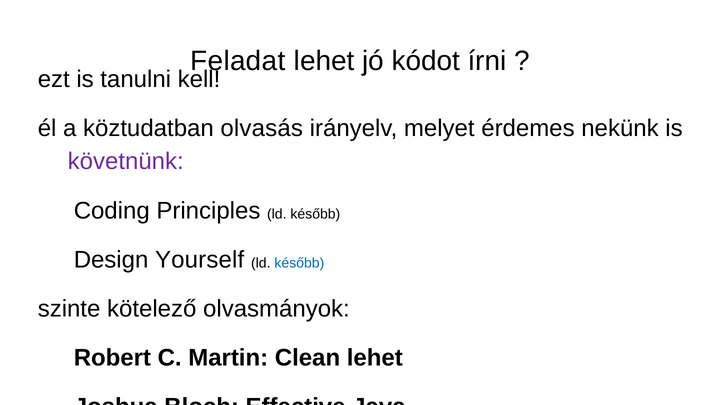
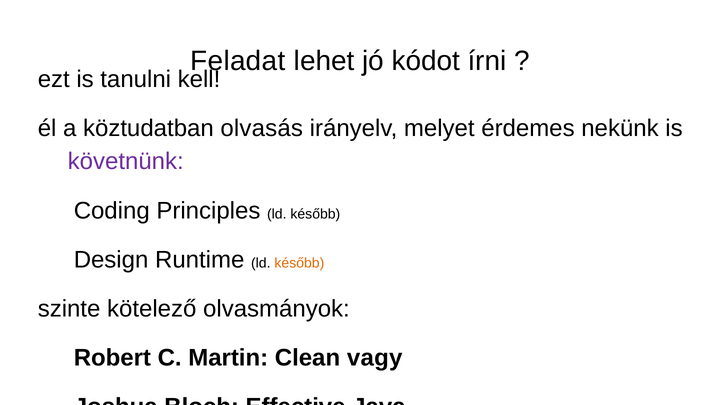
Yourself: Yourself -> Runtime
később at (299, 263) colour: blue -> orange
Clean lehet: lehet -> vagy
